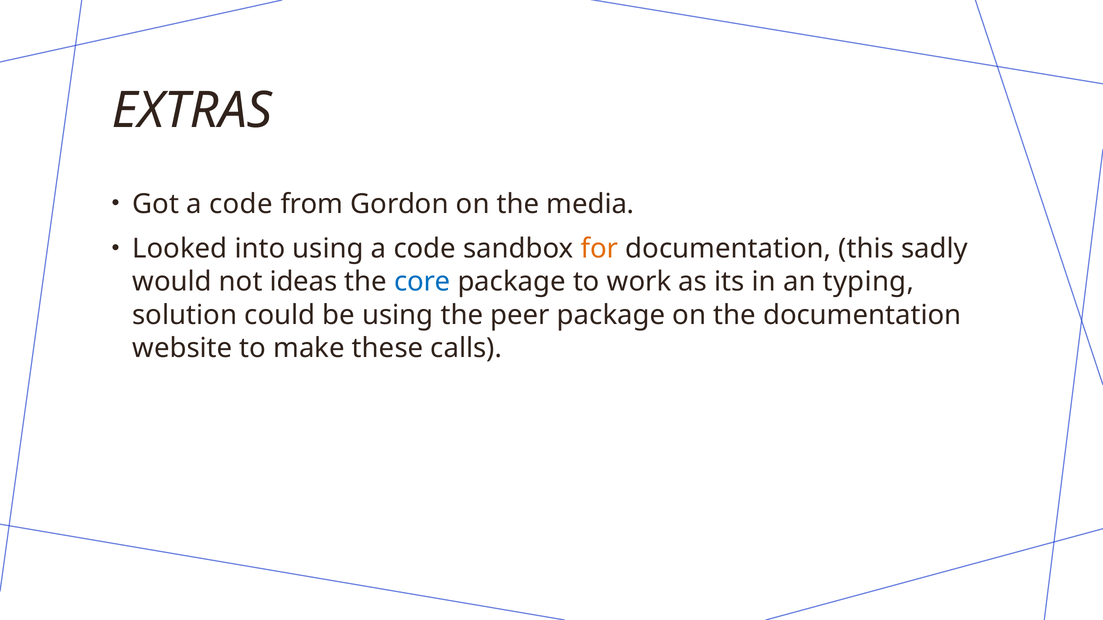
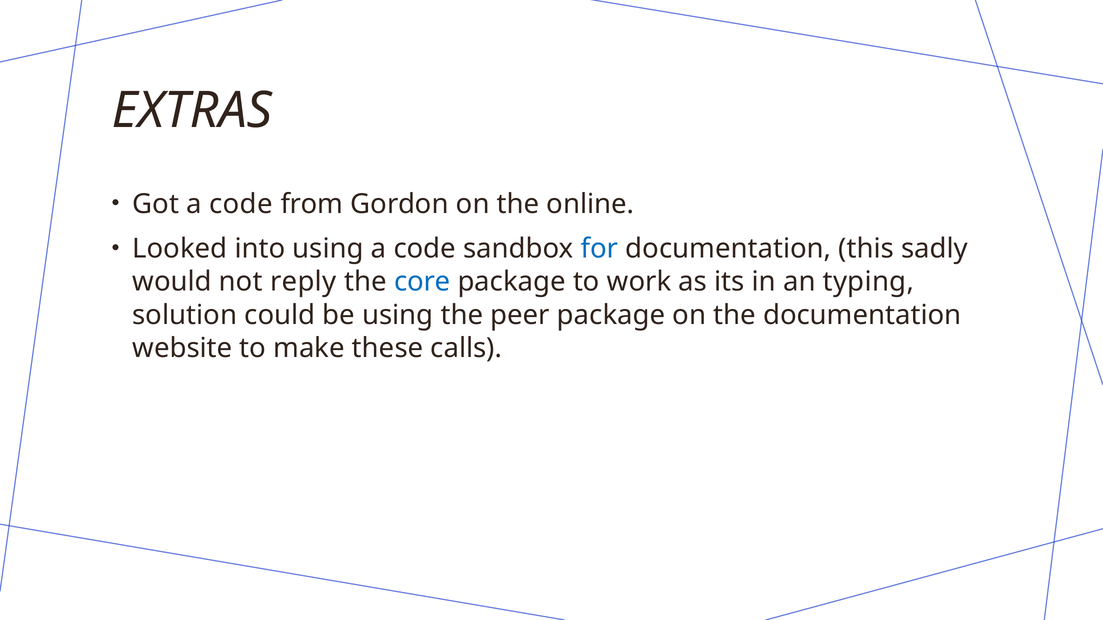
media: media -> online
for colour: orange -> blue
ideas: ideas -> reply
